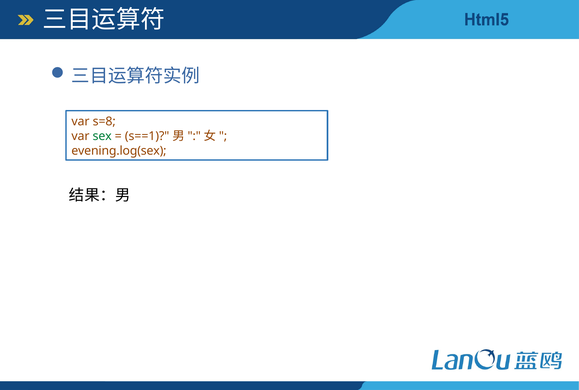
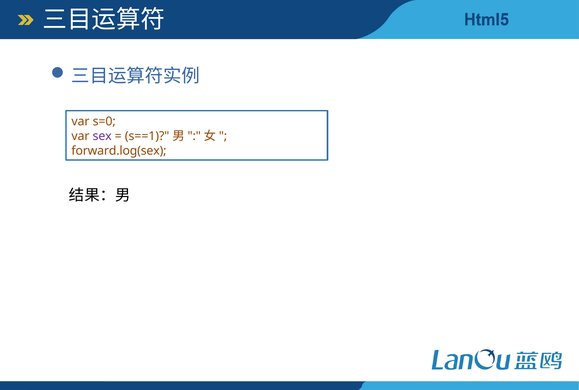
s=8: s=8 -> s=0
sex colour: green -> purple
evening.log(sex: evening.log(sex -> forward.log(sex
